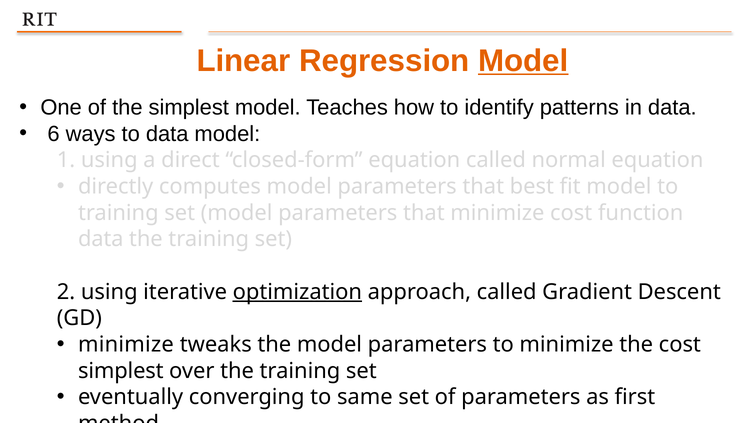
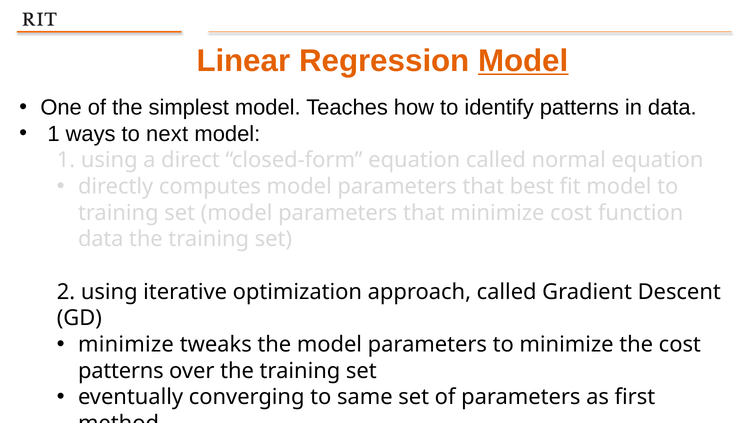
6 at (54, 134): 6 -> 1
to data: data -> next
optimization underline: present -> none
simplest at (121, 371): simplest -> patterns
